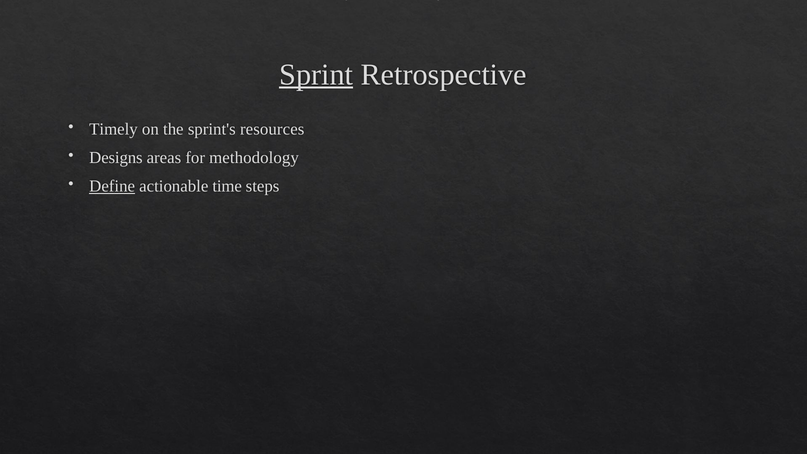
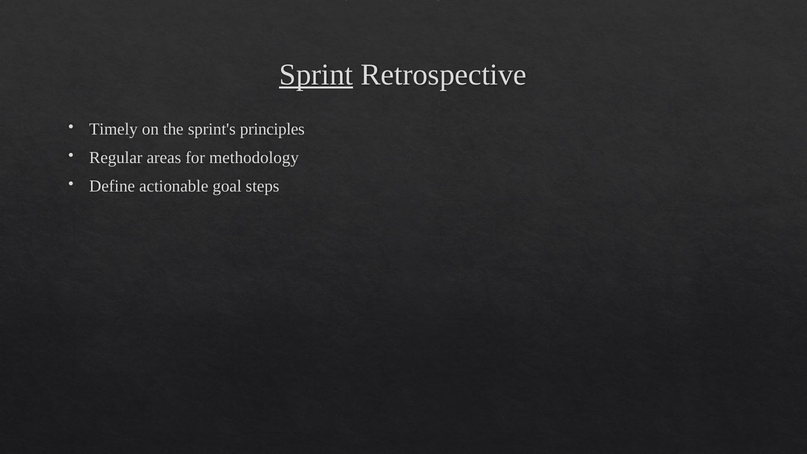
resources: resources -> principles
Designs: Designs -> Regular
Define underline: present -> none
time: time -> goal
